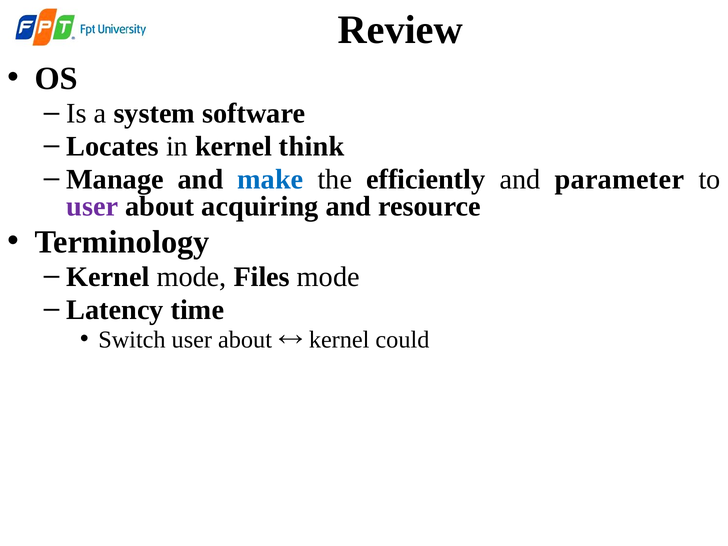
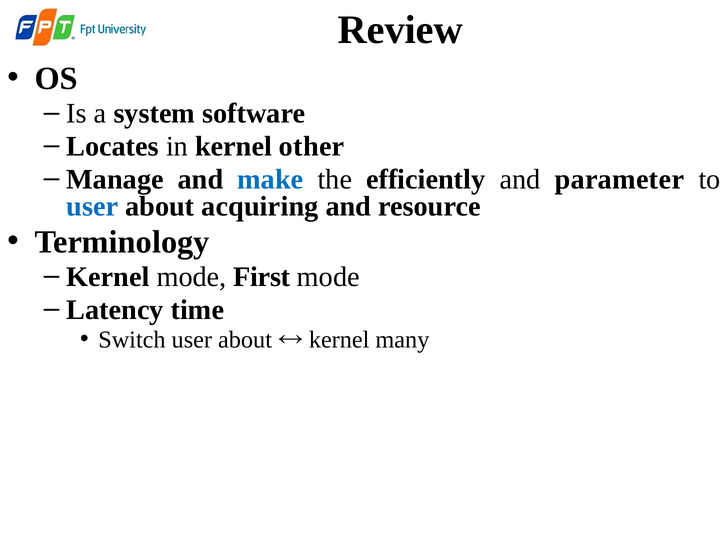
think: think -> other
user at (92, 206) colour: purple -> blue
Files: Files -> First
could: could -> many
